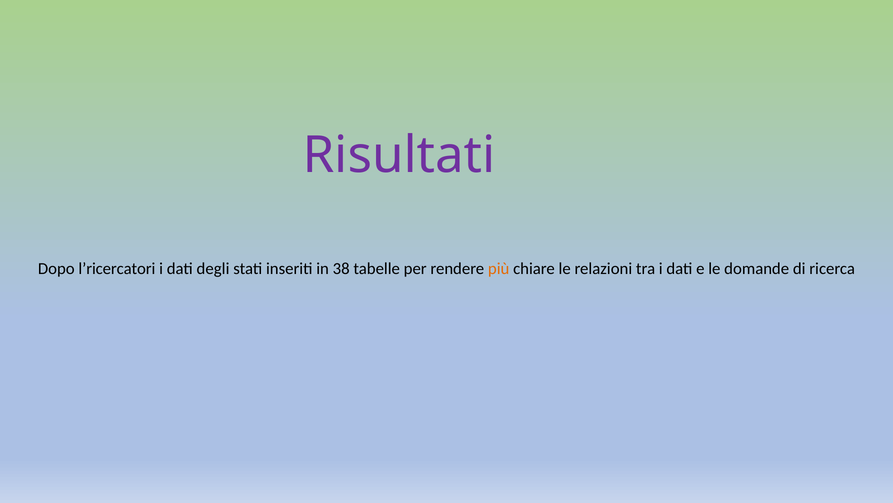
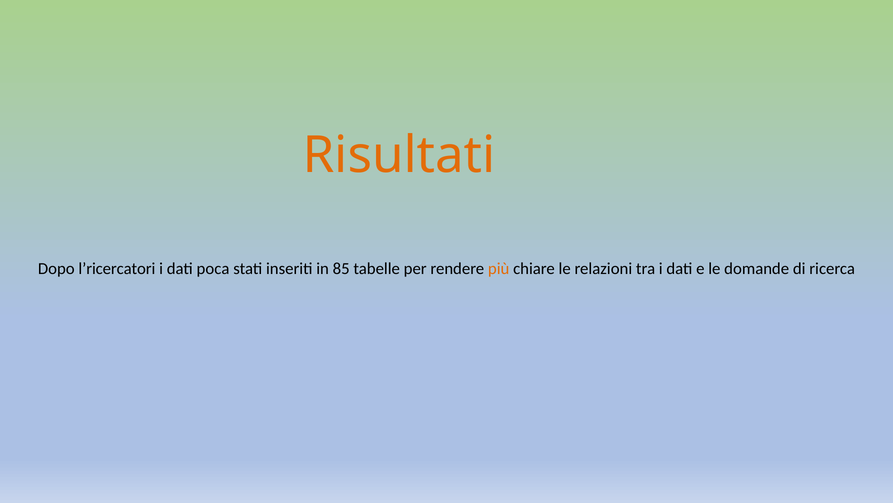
Risultati colour: purple -> orange
degli: degli -> poca
38: 38 -> 85
